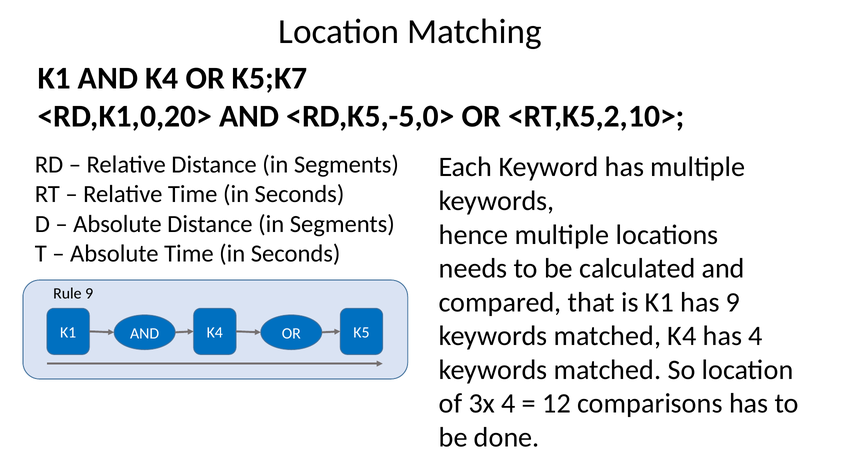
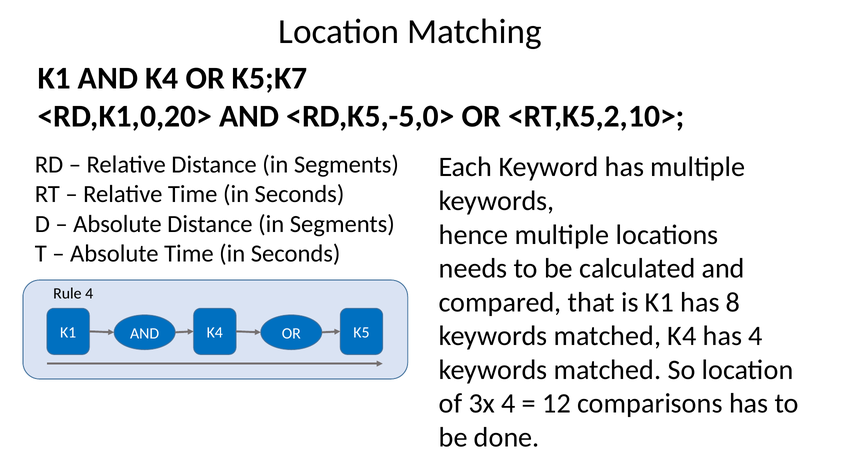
Rule 9: 9 -> 4
has 9: 9 -> 8
